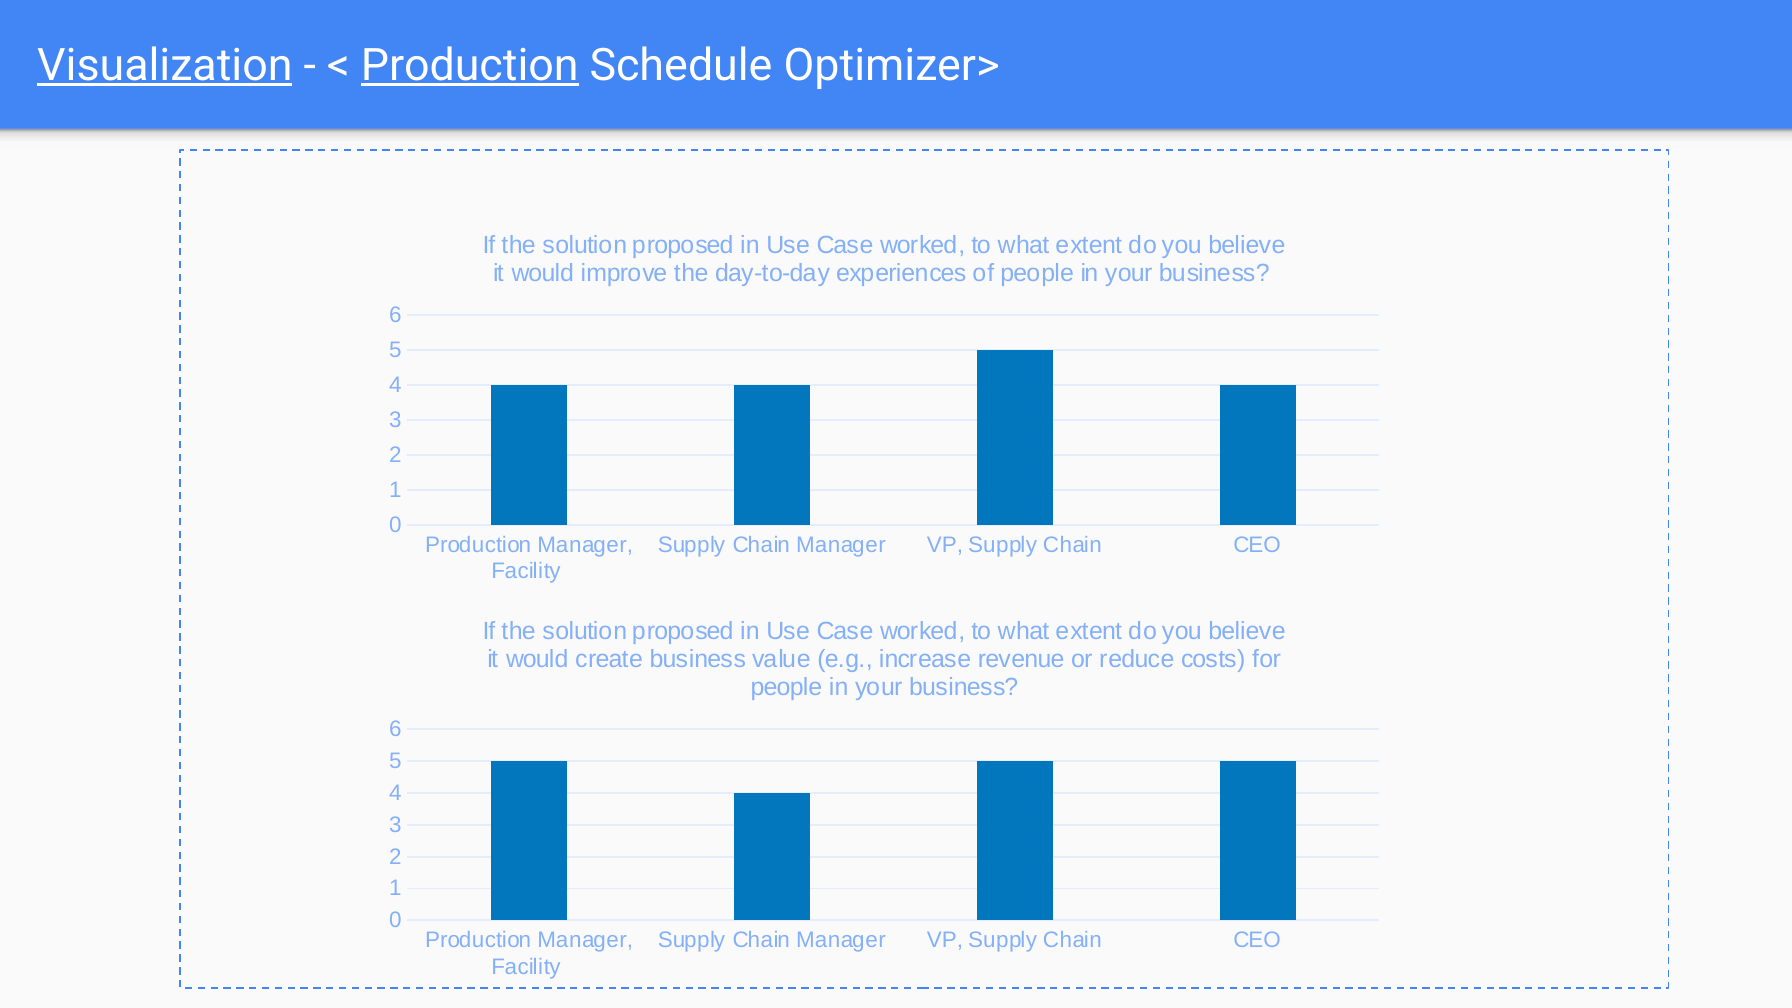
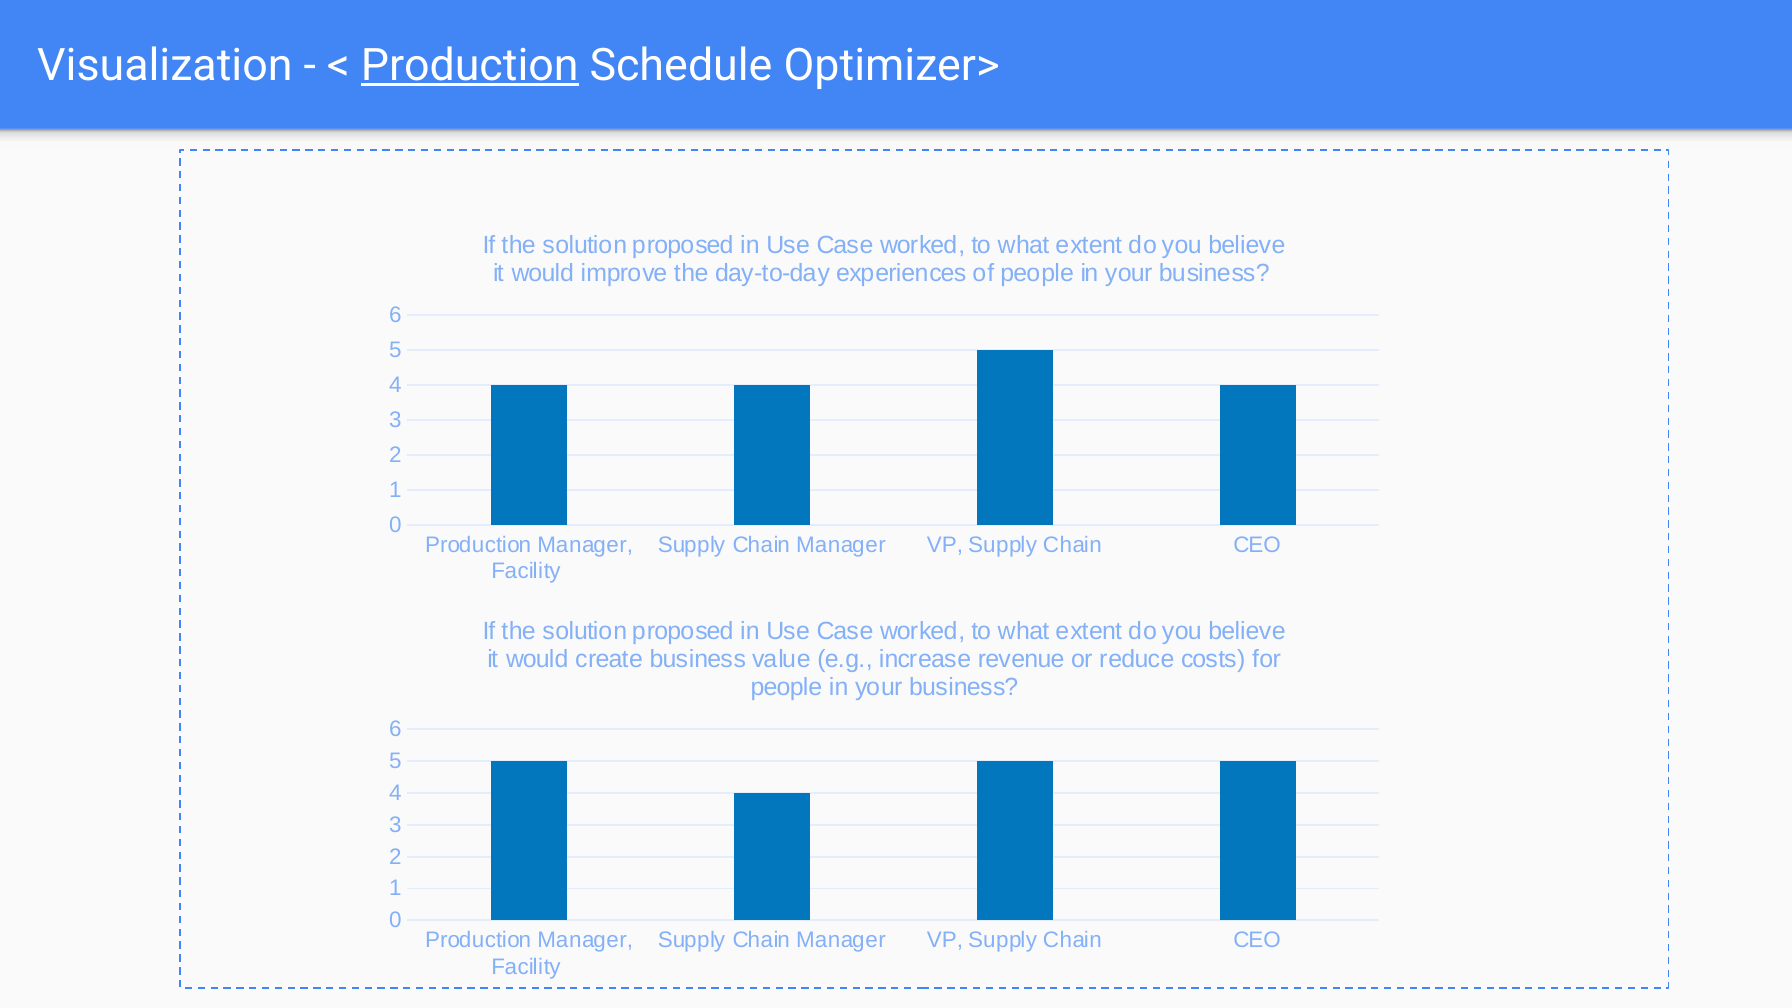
Visualization underline: present -> none
